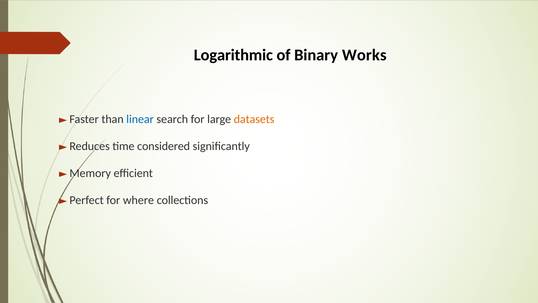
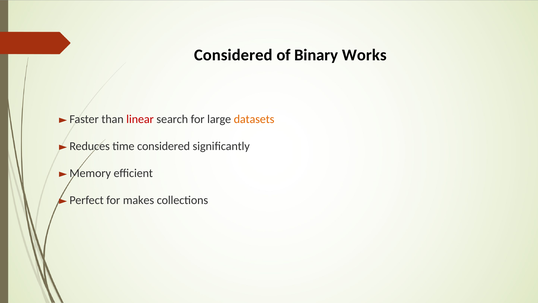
Logarithmic at (233, 55): Logarithmic -> Considered
linear colour: blue -> red
where: where -> makes
